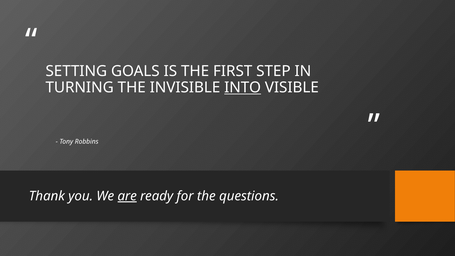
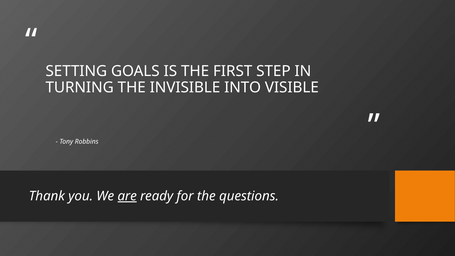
INTO underline: present -> none
